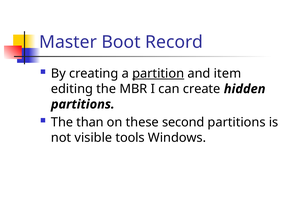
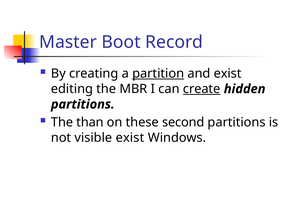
and item: item -> exist
create underline: none -> present
visible tools: tools -> exist
